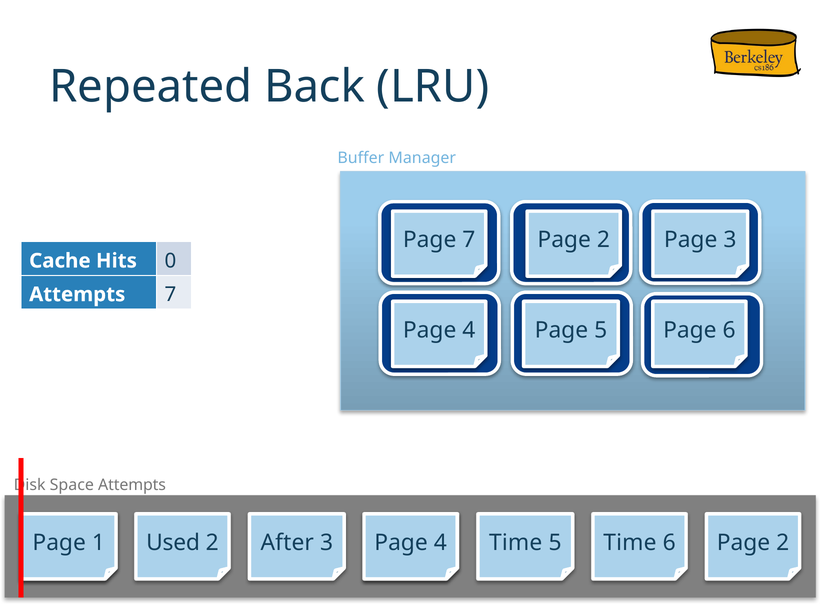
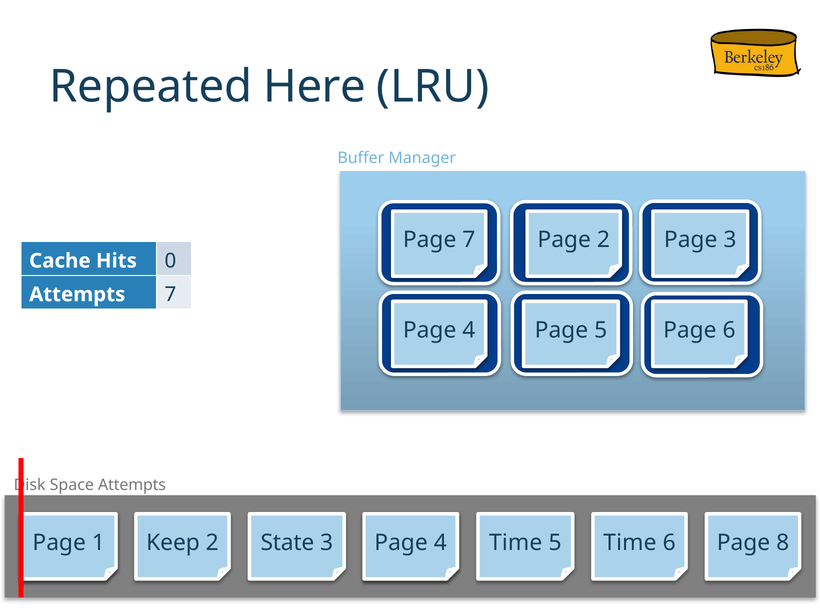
Back: Back -> Here
Used: Used -> Keep
After: After -> State
6 Page 2: 2 -> 8
